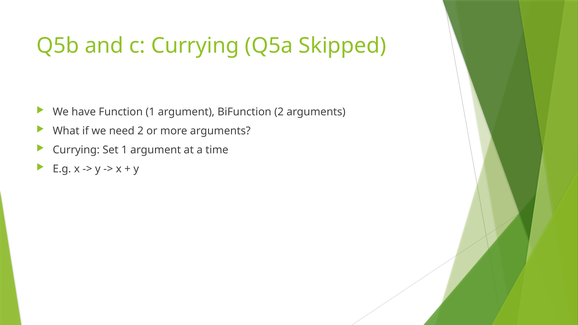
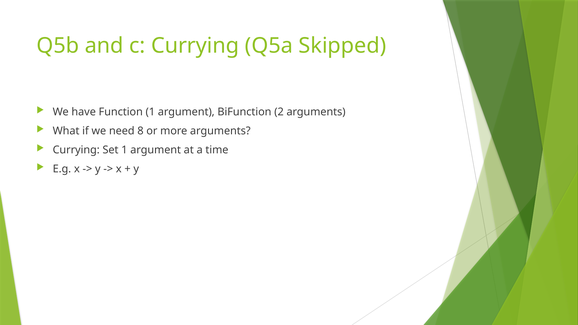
need 2: 2 -> 8
